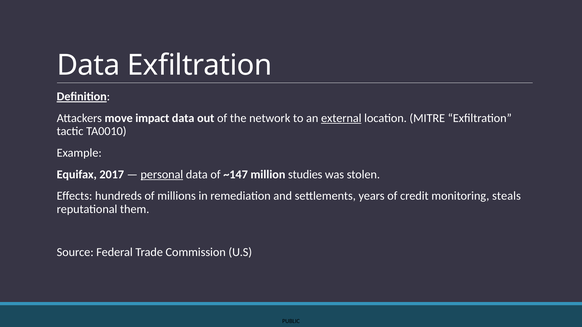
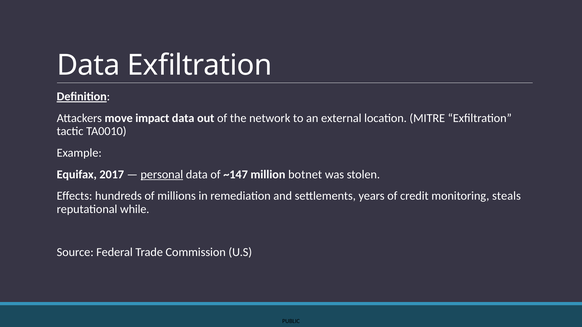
external underline: present -> none
studies: studies -> botnet
them: them -> while
